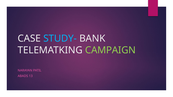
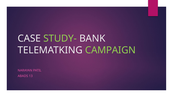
STUDY- colour: light blue -> light green
